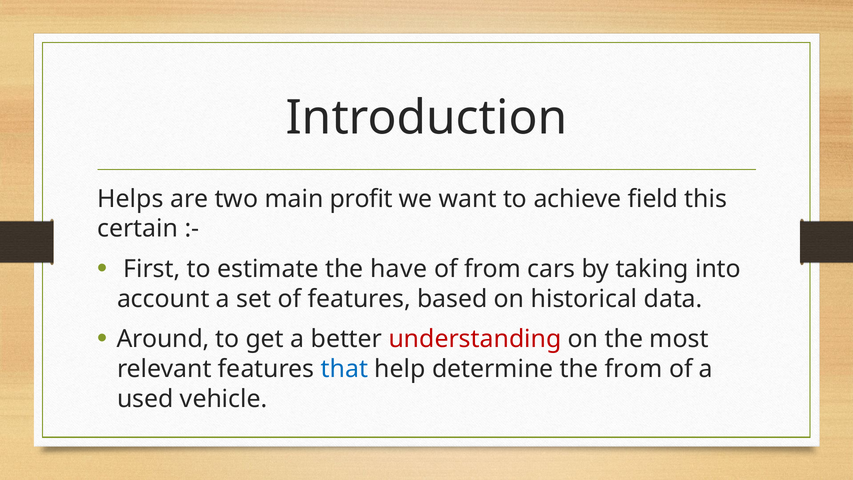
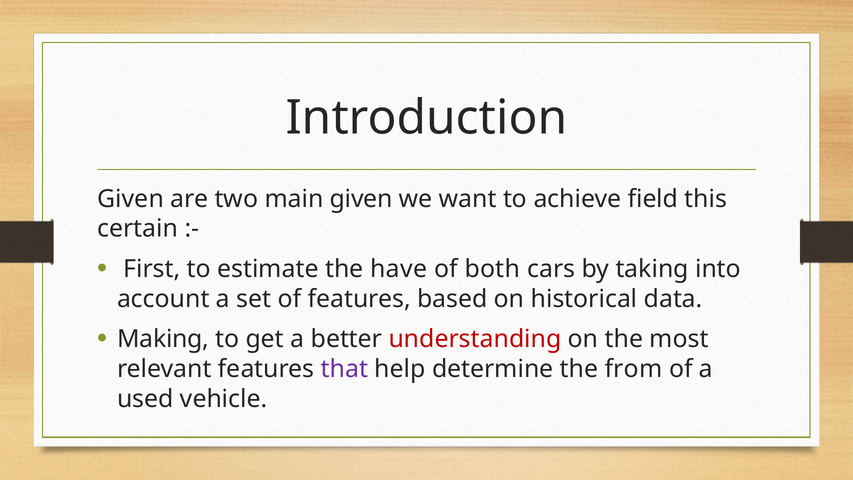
Helps at (130, 199): Helps -> Given
main profit: profit -> given
of from: from -> both
Around: Around -> Making
that colour: blue -> purple
